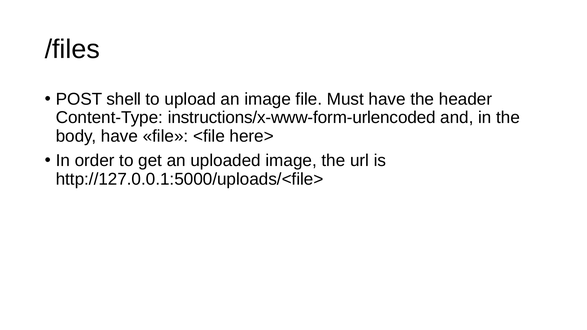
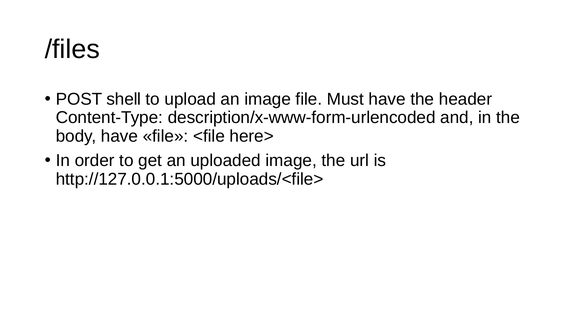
instructions/x-www-form-urlencoded: instructions/x-www-form-urlencoded -> description/x-www-form-urlencoded
